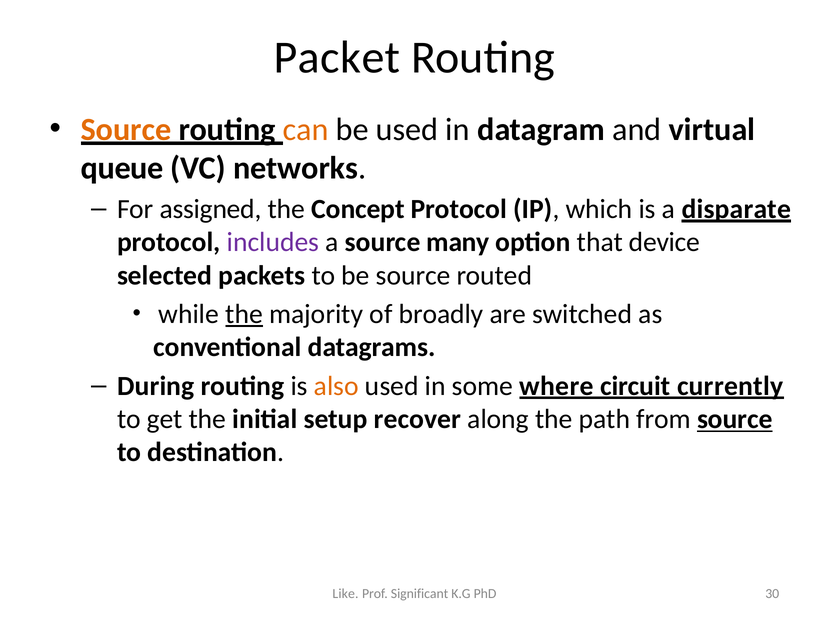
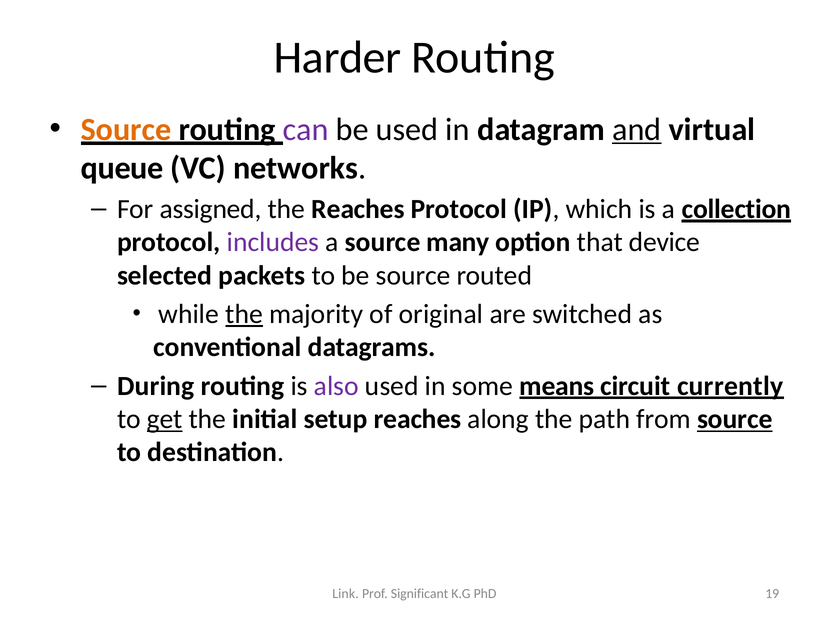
Packet: Packet -> Harder
can colour: orange -> purple
and underline: none -> present
the Concept: Concept -> Reaches
disparate: disparate -> collection
broadly: broadly -> original
also colour: orange -> purple
where: where -> means
get underline: none -> present
setup recover: recover -> reaches
Like: Like -> Link
30: 30 -> 19
